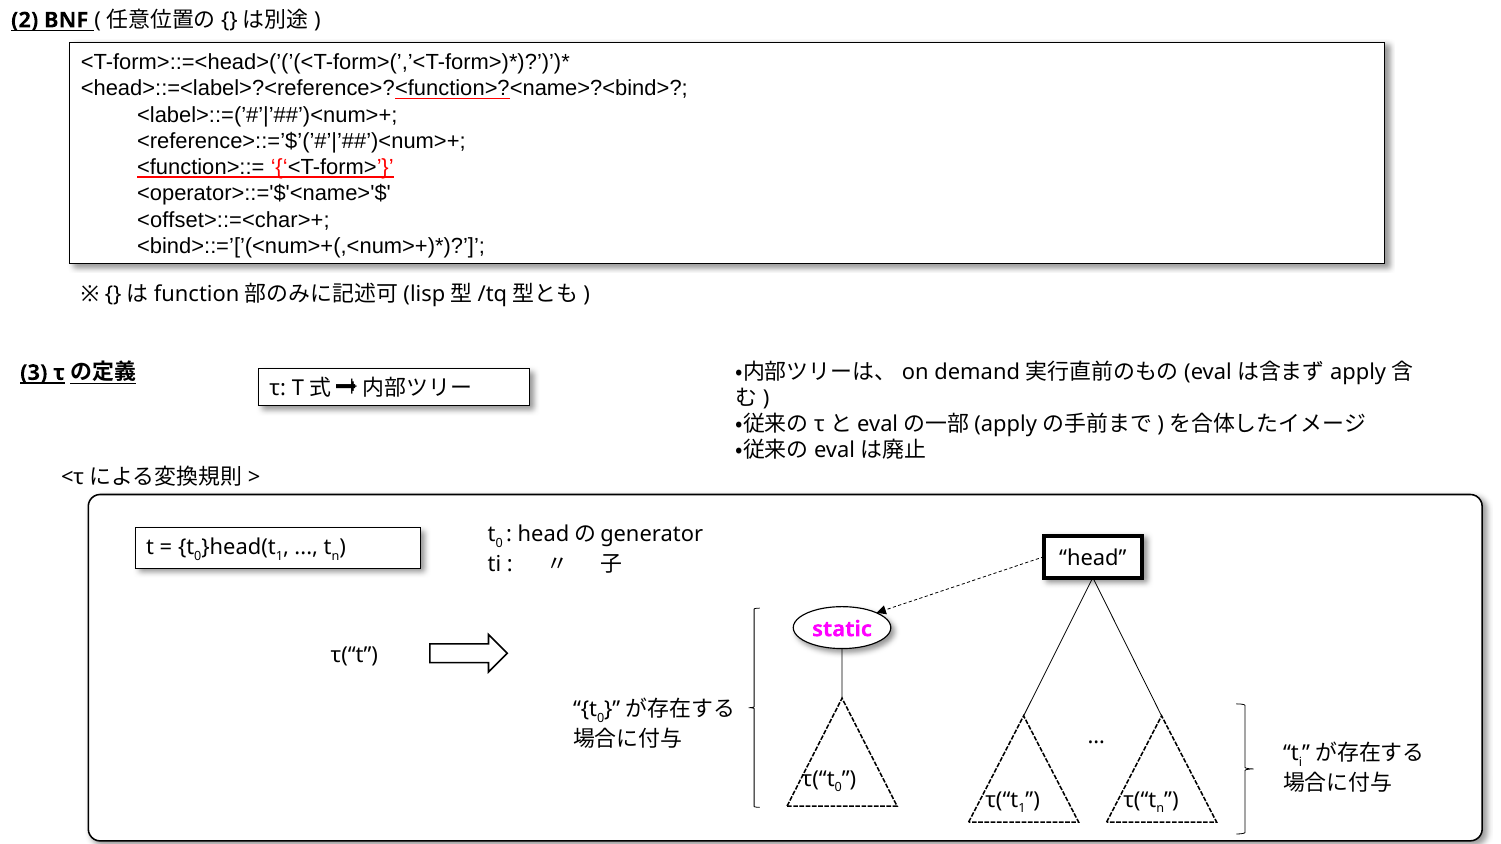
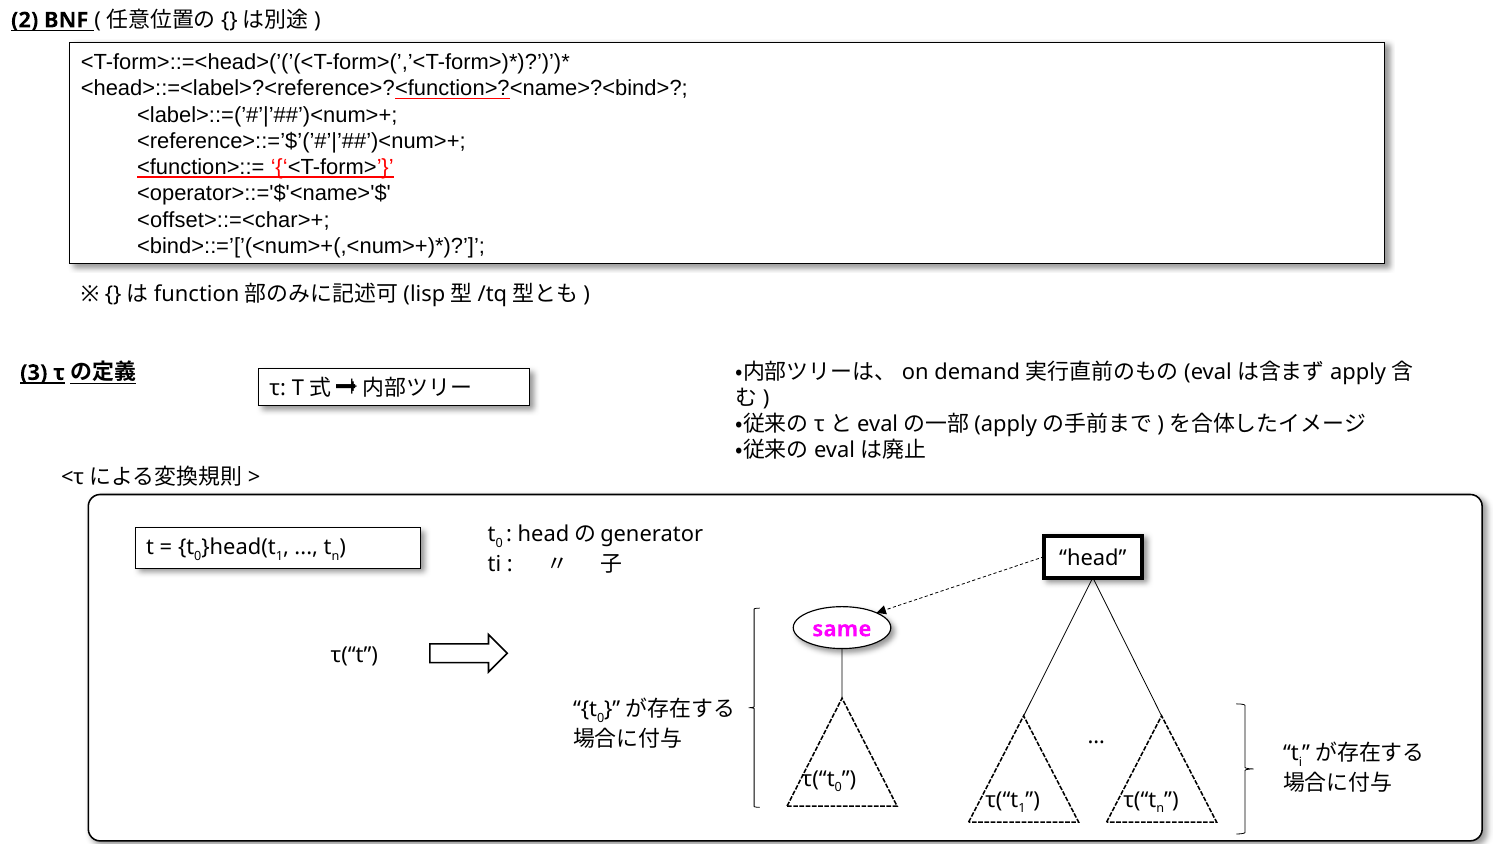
static: static -> same
